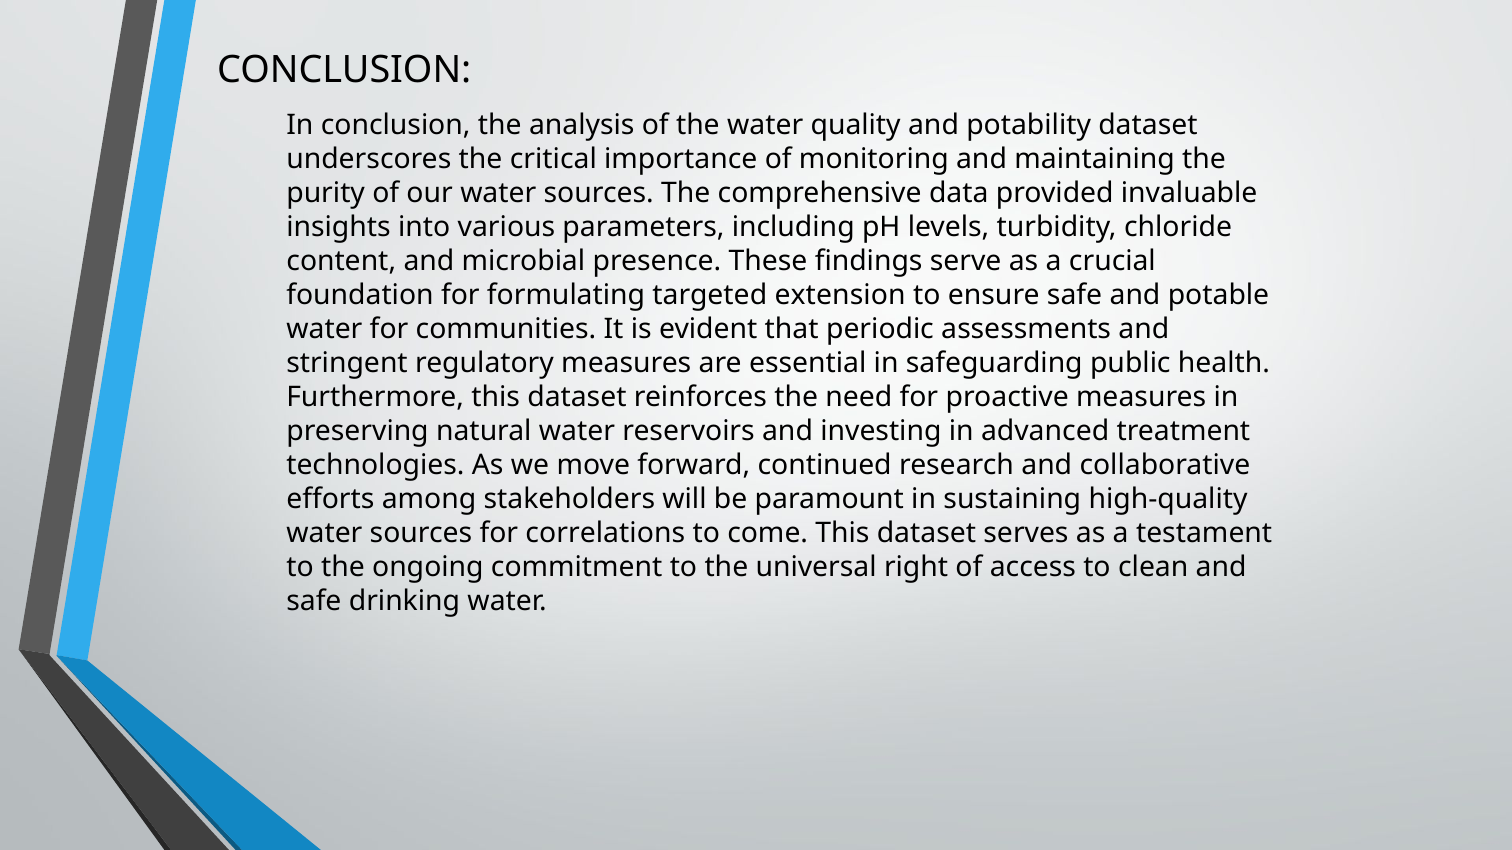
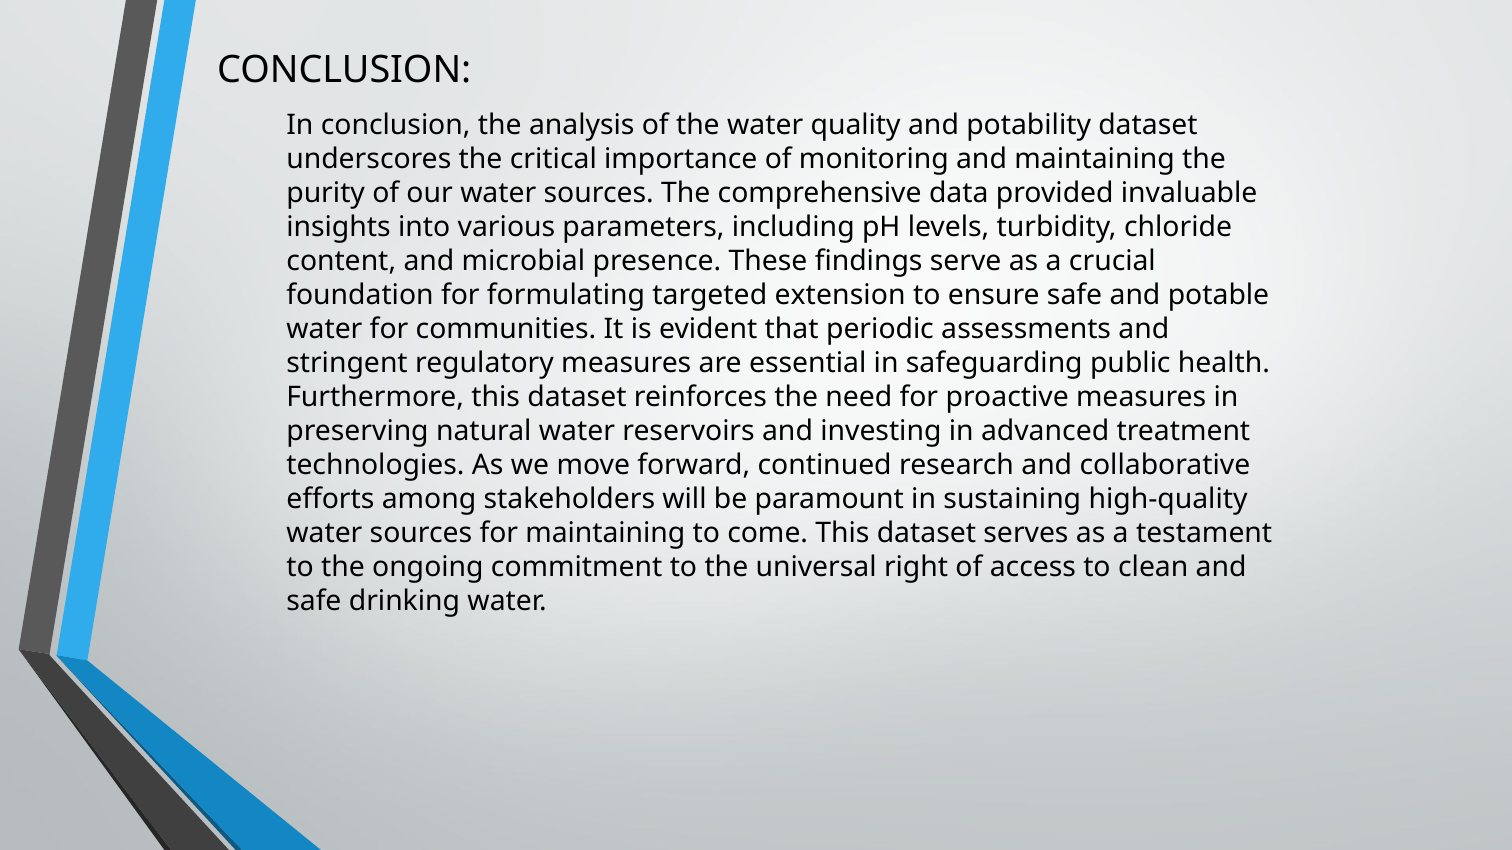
for correlations: correlations -> maintaining
